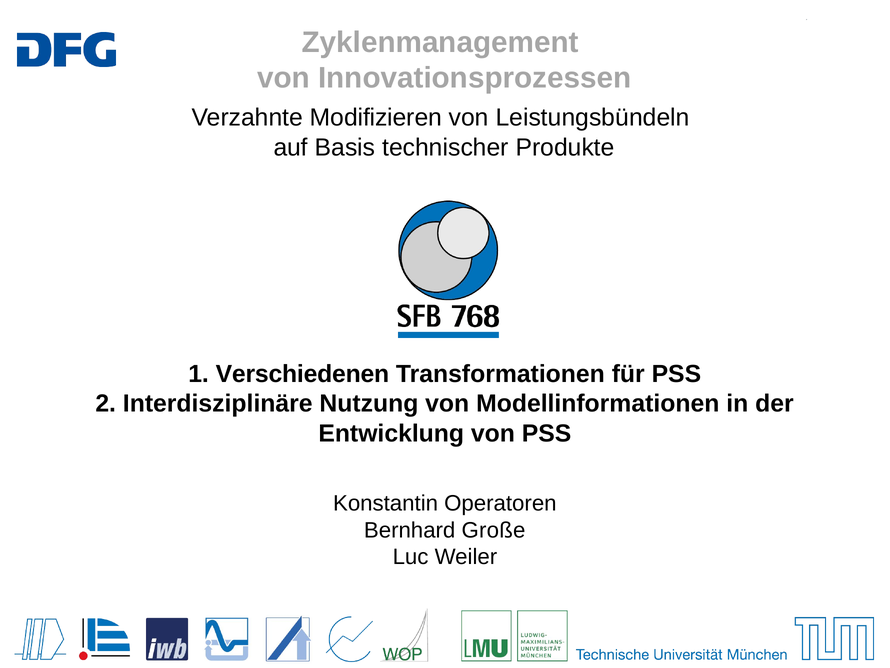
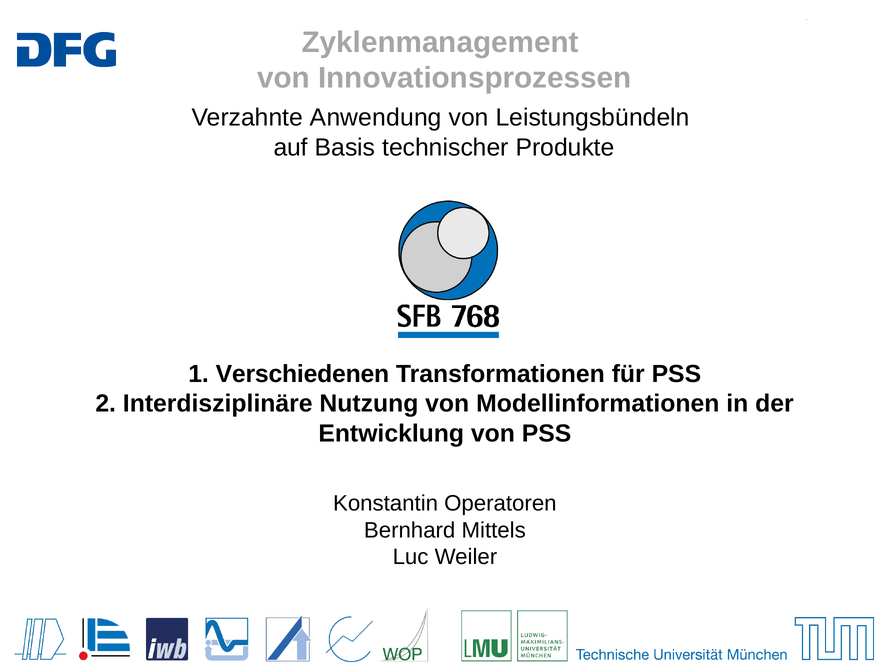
Modifizieren: Modifizieren -> Anwendung
Große: Große -> Mittels
